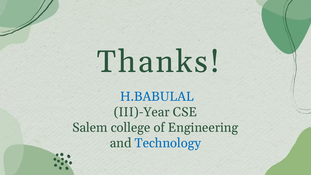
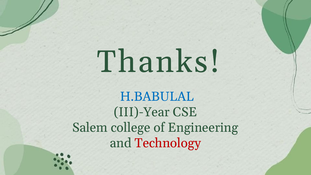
Technology colour: blue -> red
